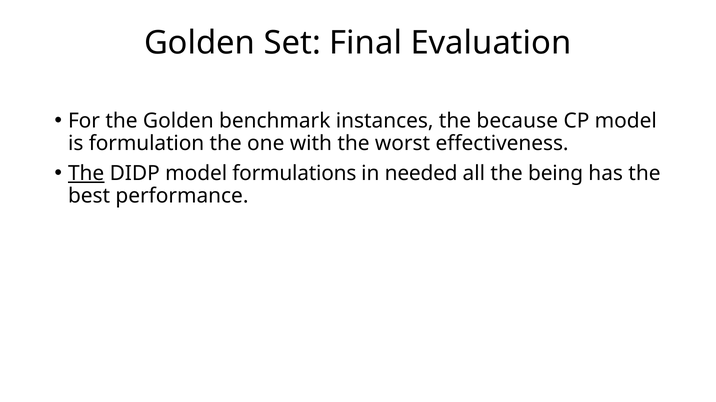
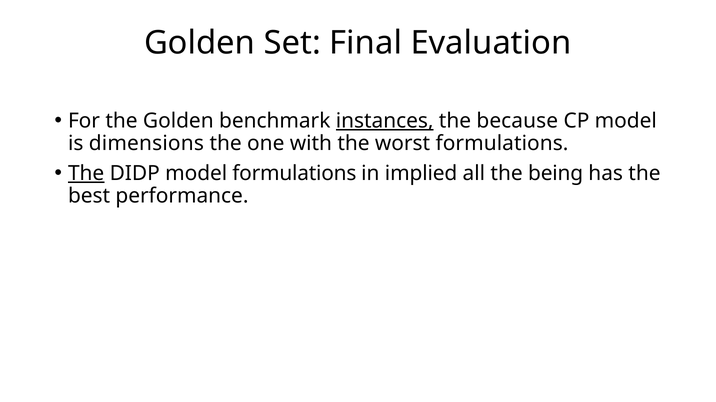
instances underline: none -> present
formulation: formulation -> dimensions
worst effectiveness: effectiveness -> formulations
needed: needed -> implied
